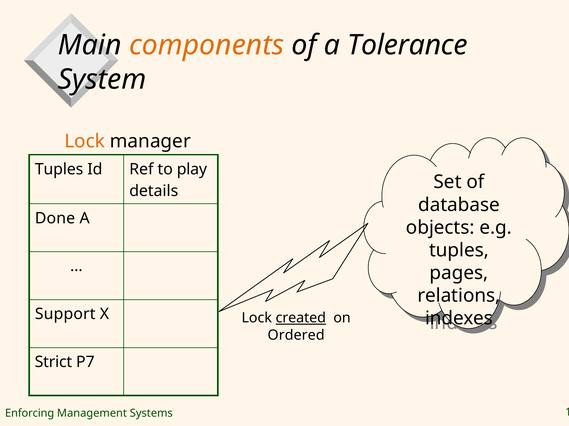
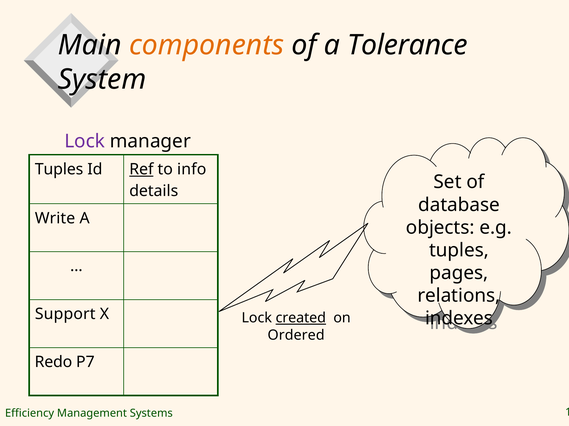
Lock at (85, 142) colour: orange -> purple
Ref underline: none -> present
play: play -> info
Done: Done -> Write
Strict: Strict -> Redo
Enforcing: Enforcing -> Efficiency
